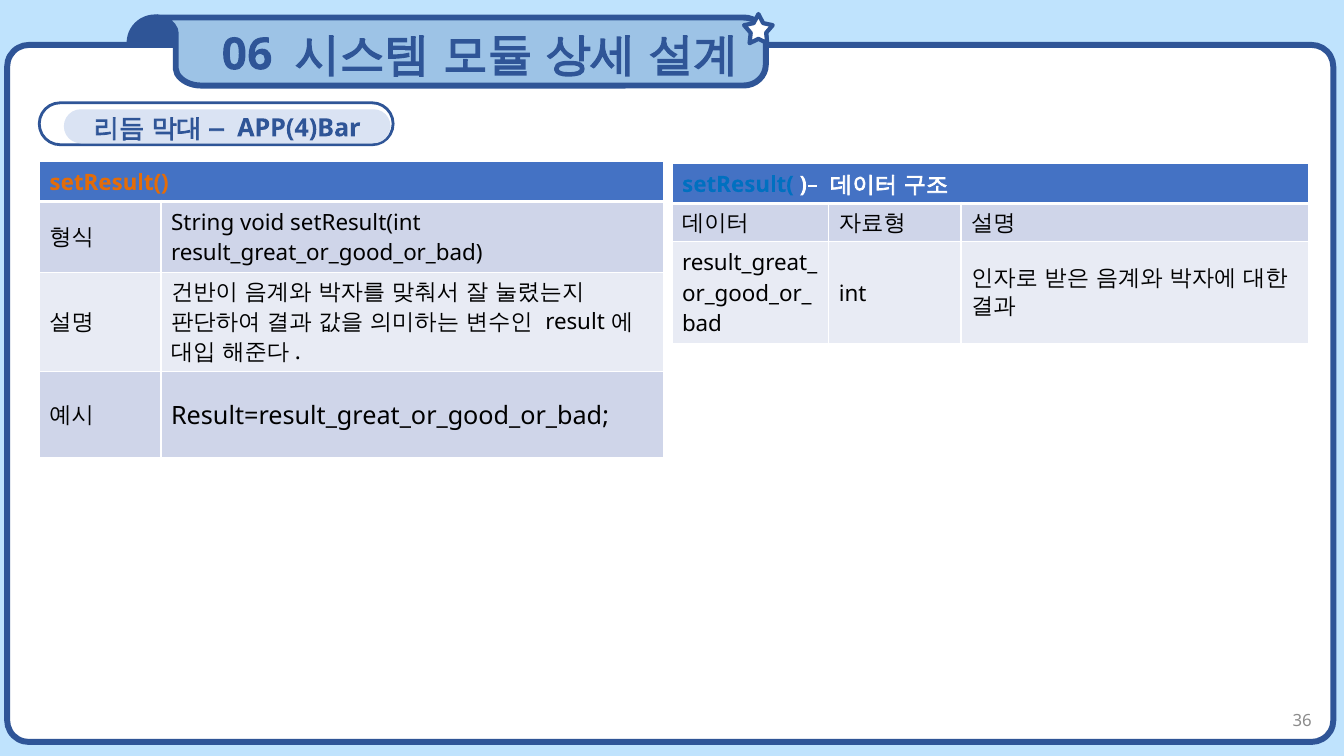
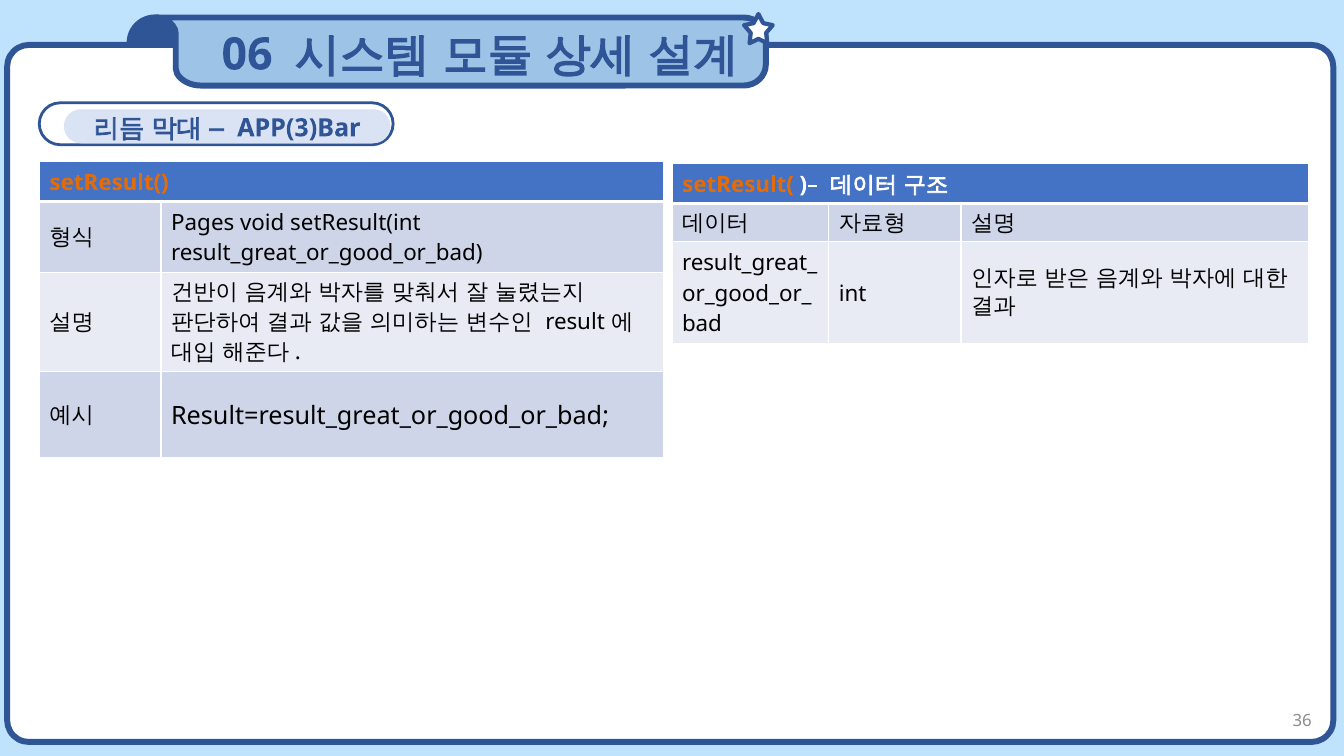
APP(4)Bar: APP(4)Bar -> APP(3)Bar
setResult( at (738, 184) colour: blue -> orange
String: String -> Pages
